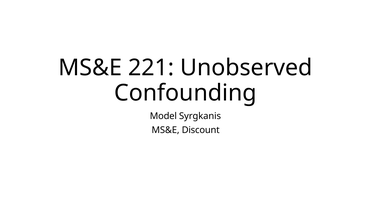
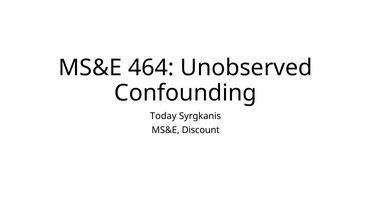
221: 221 -> 464
Model: Model -> Today
